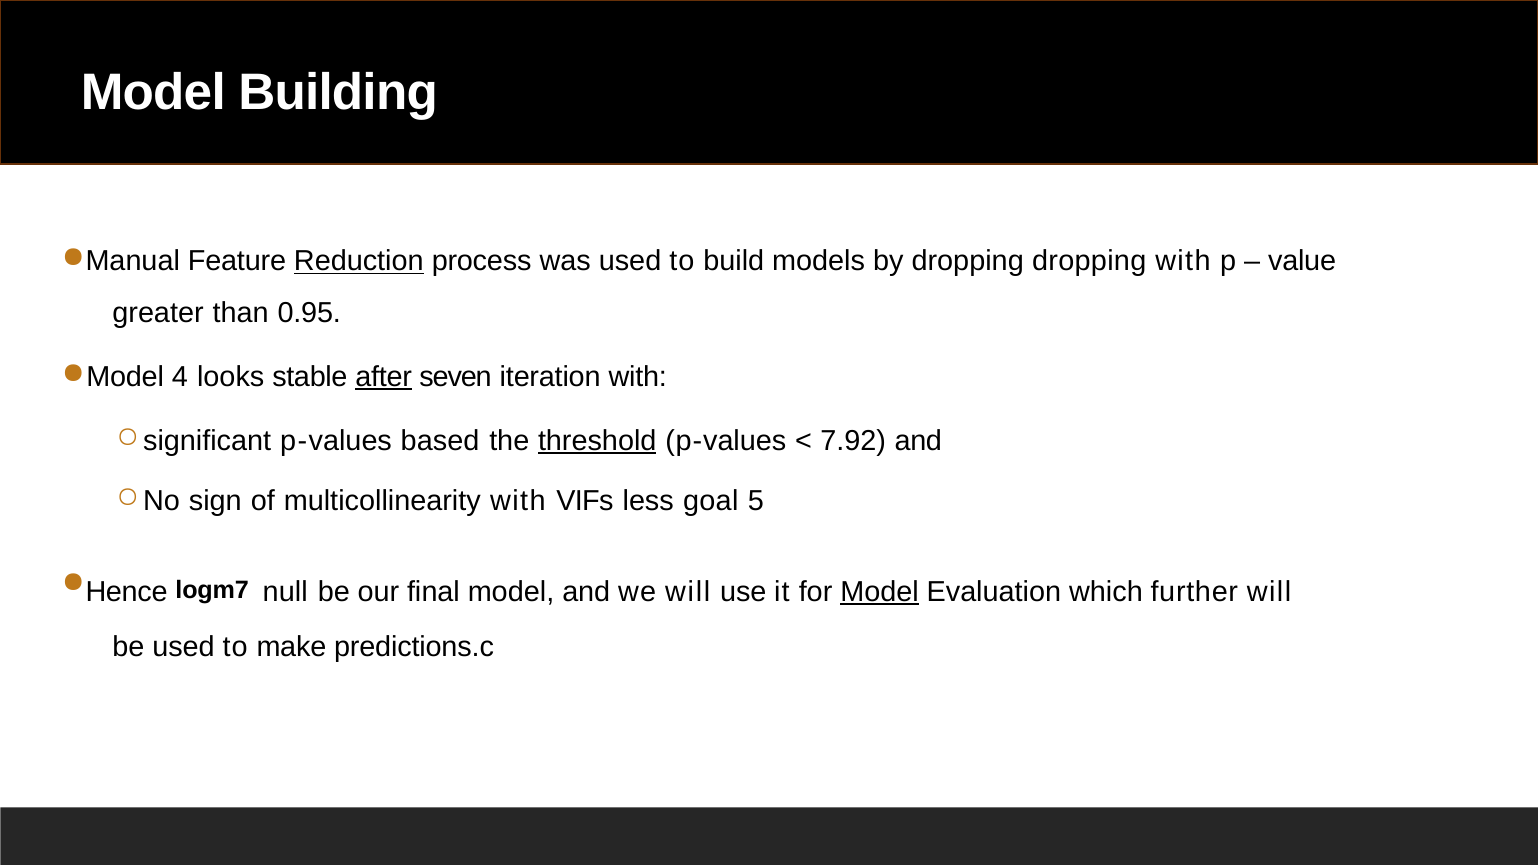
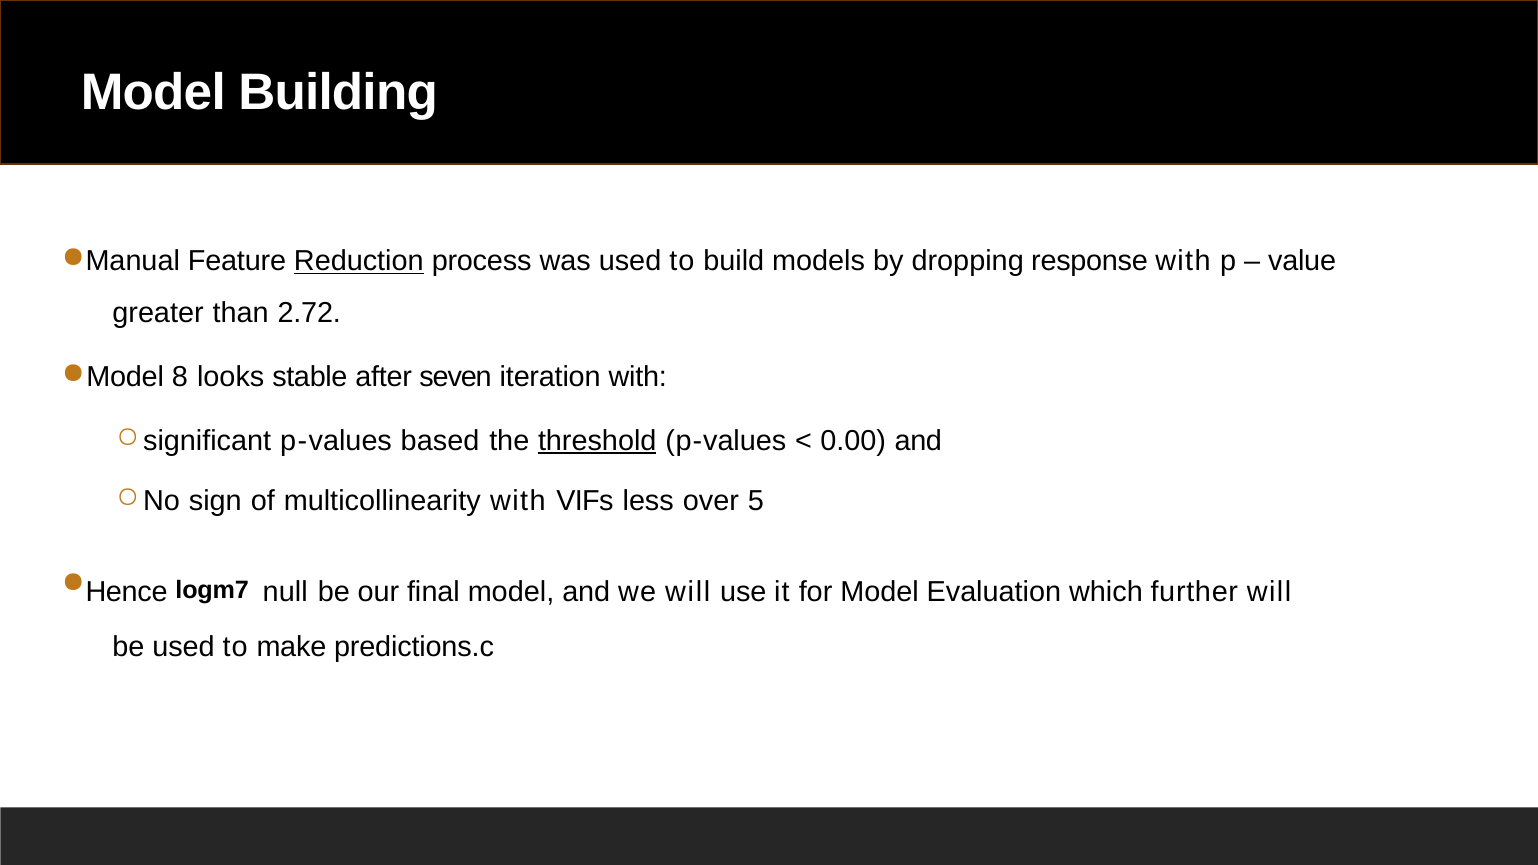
dropping dropping: dropping -> response
0.95: 0.95 -> 2.72
4: 4 -> 8
after underline: present -> none
7.92: 7.92 -> 0.00
goal: goal -> over
Model at (880, 592) underline: present -> none
